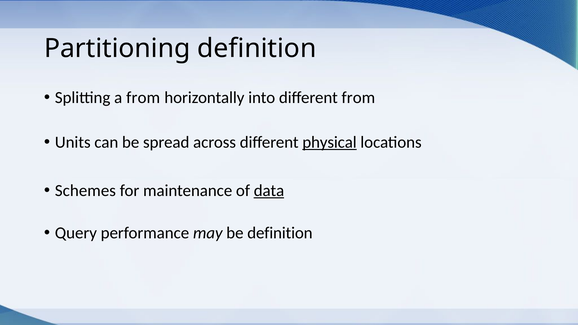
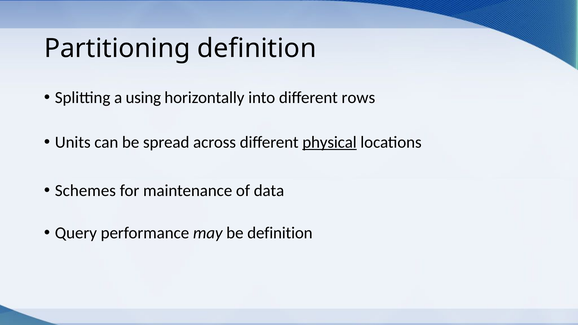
a from: from -> using
different from: from -> rows
data underline: present -> none
